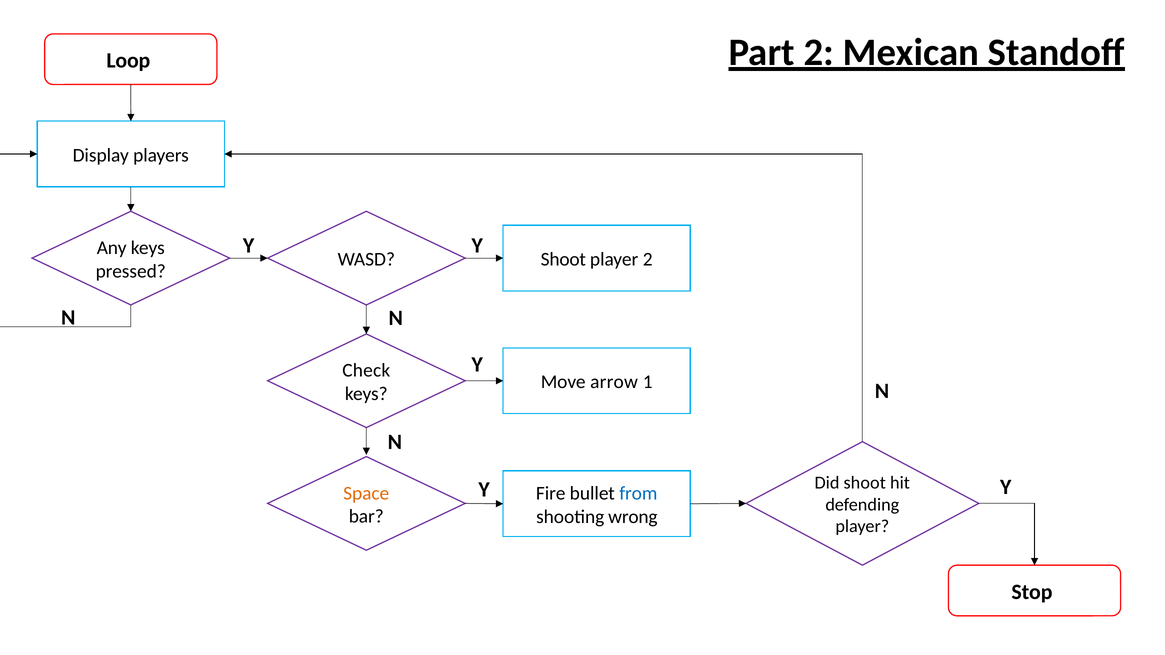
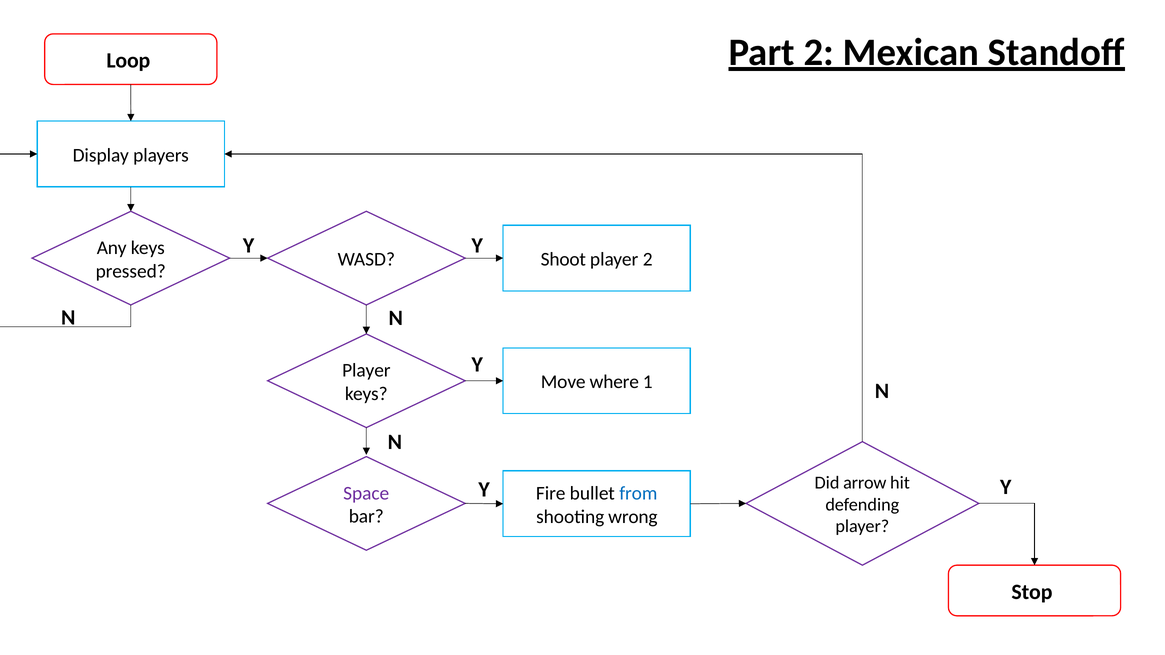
Check at (366, 371): Check -> Player
arrow: arrow -> where
Did shoot: shoot -> arrow
Space colour: orange -> purple
